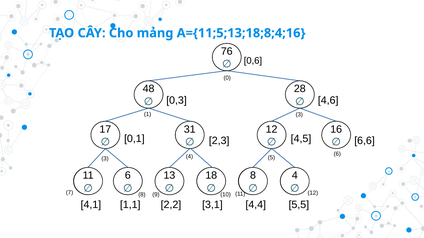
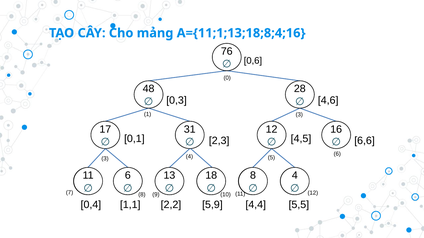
A={11;5;13;18;8;4;16: A={11;5;13;18;8;4;16 -> A={11;1;13;18;8;4;16
4,1: 4,1 -> 0,4
3,1: 3,1 -> 5,9
